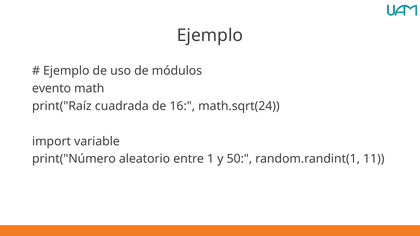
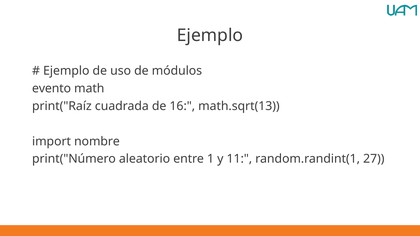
math.sqrt(24: math.sqrt(24 -> math.sqrt(13
variable: variable -> nombre
50: 50 -> 11
11: 11 -> 27
